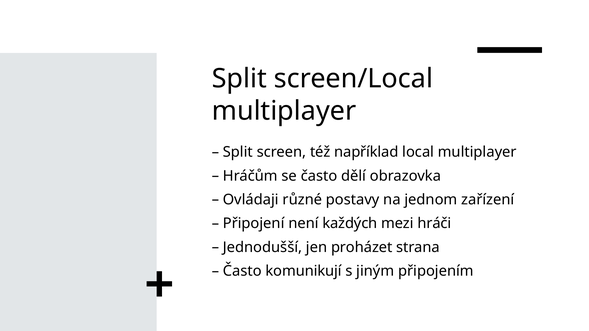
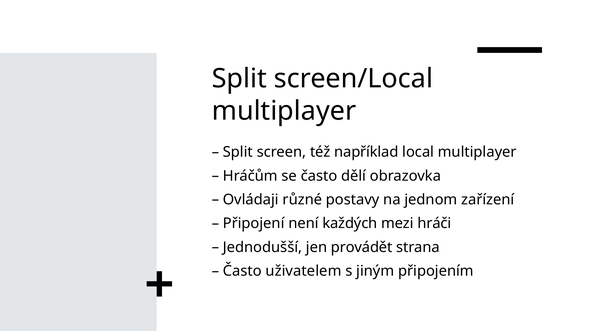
proházet: proházet -> provádět
komunikují: komunikují -> uživatelem
